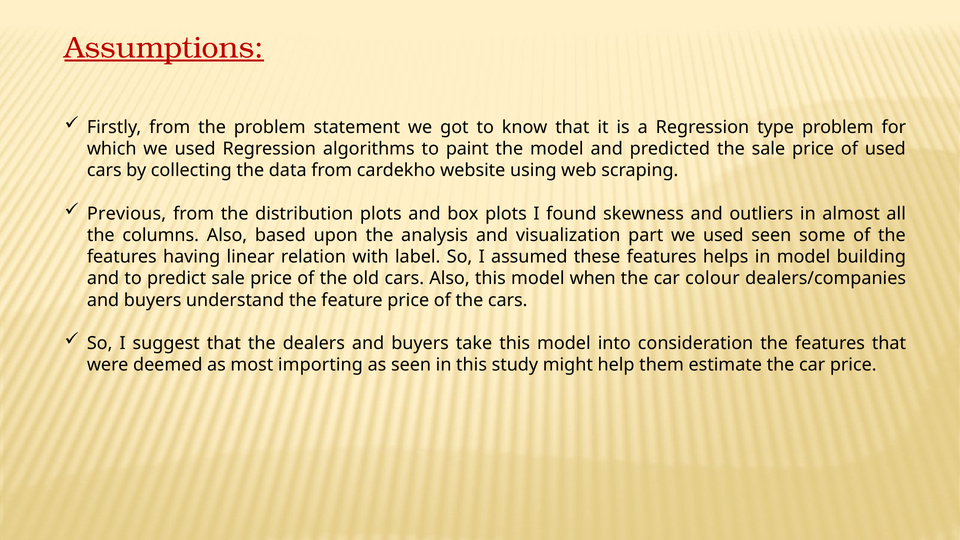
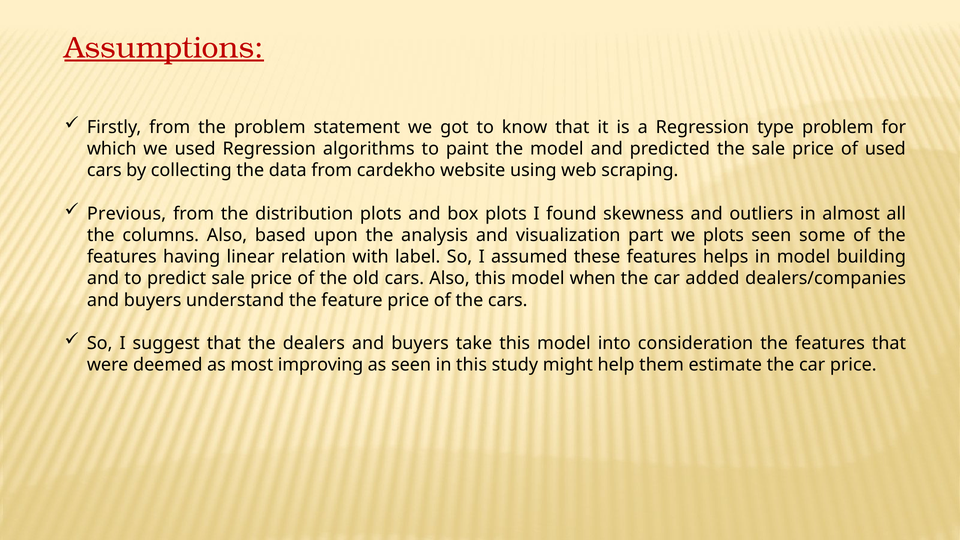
part we used: used -> plots
colour: colour -> added
importing: importing -> improving
